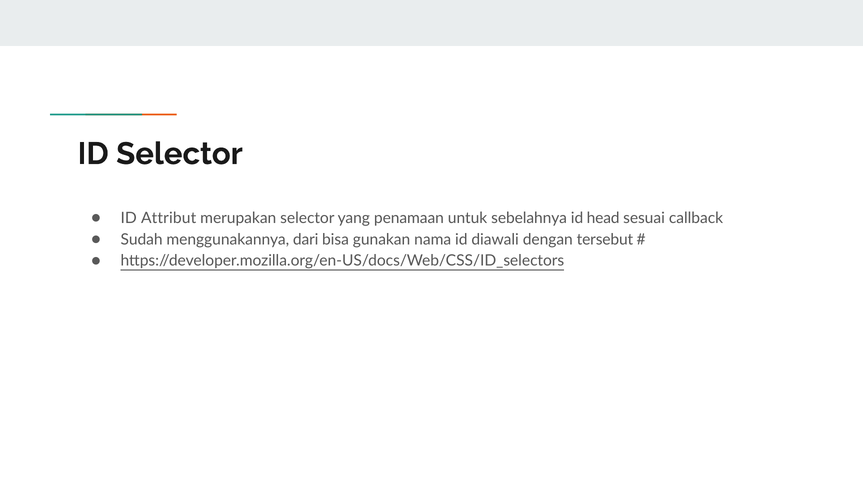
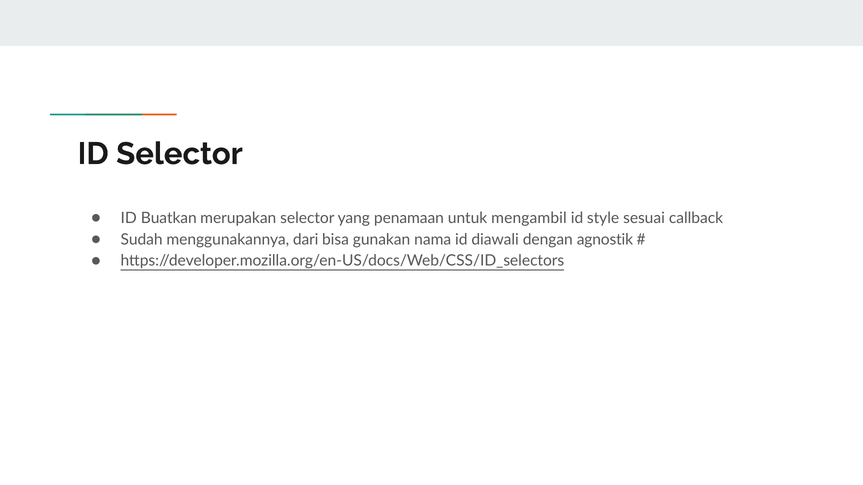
Attribut: Attribut -> Buatkan
sebelahnya: sebelahnya -> mengambil
head: head -> style
tersebut: tersebut -> agnostik
